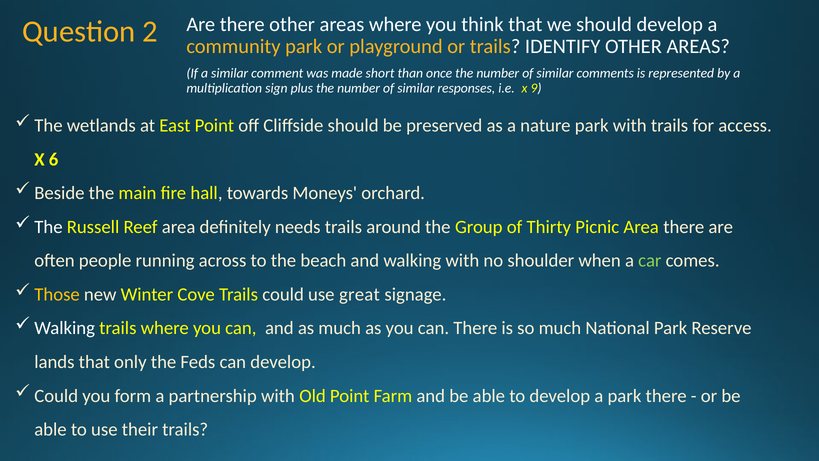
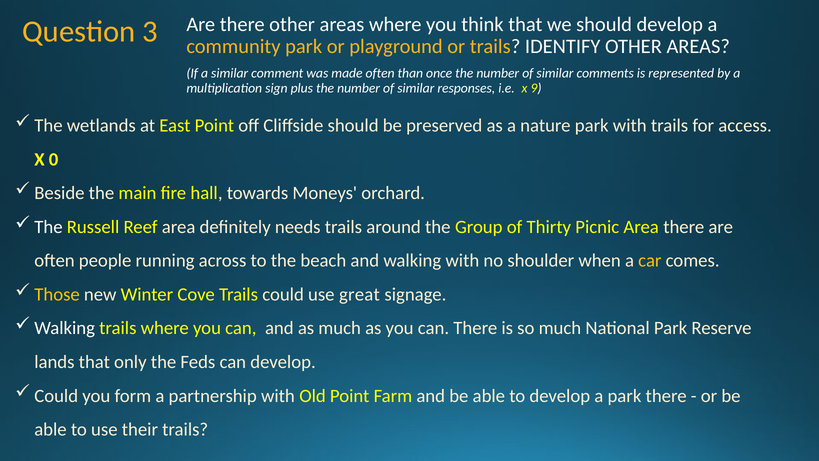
2: 2 -> 3
made short: short -> often
6: 6 -> 0
car colour: light green -> yellow
